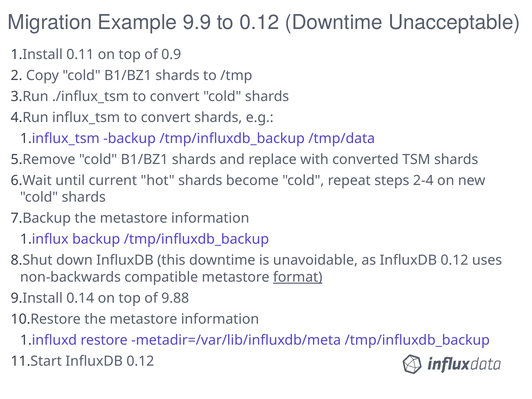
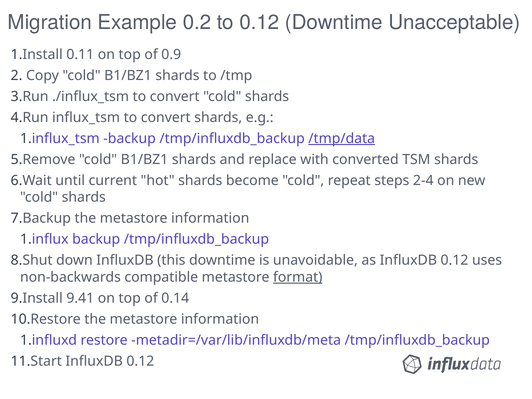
9.9: 9.9 -> 0.2
/tmp/data underline: none -> present
0.14: 0.14 -> 9.41
9.88: 9.88 -> 0.14
